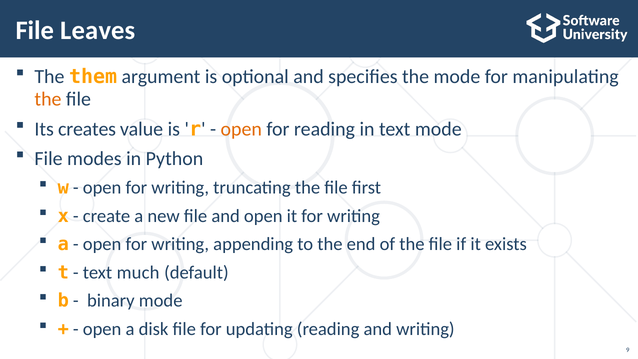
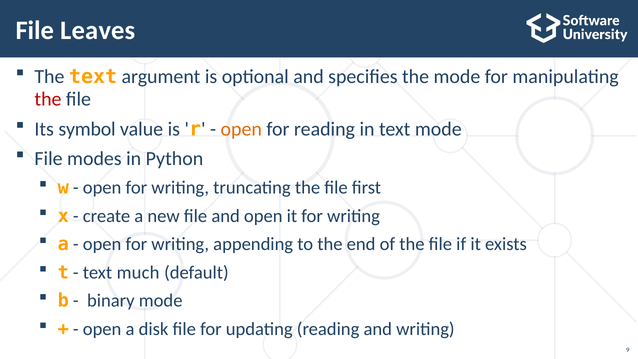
The them: them -> text
the at (48, 99) colour: orange -> red
creates: creates -> symbol
